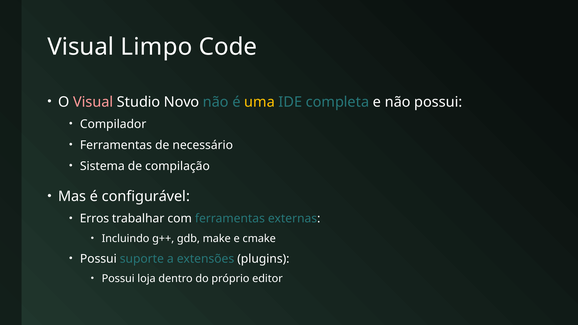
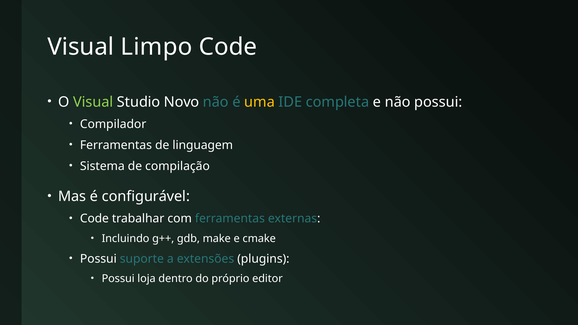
Visual at (93, 102) colour: pink -> light green
necessário: necessário -> linguagem
Erros at (94, 219): Erros -> Code
